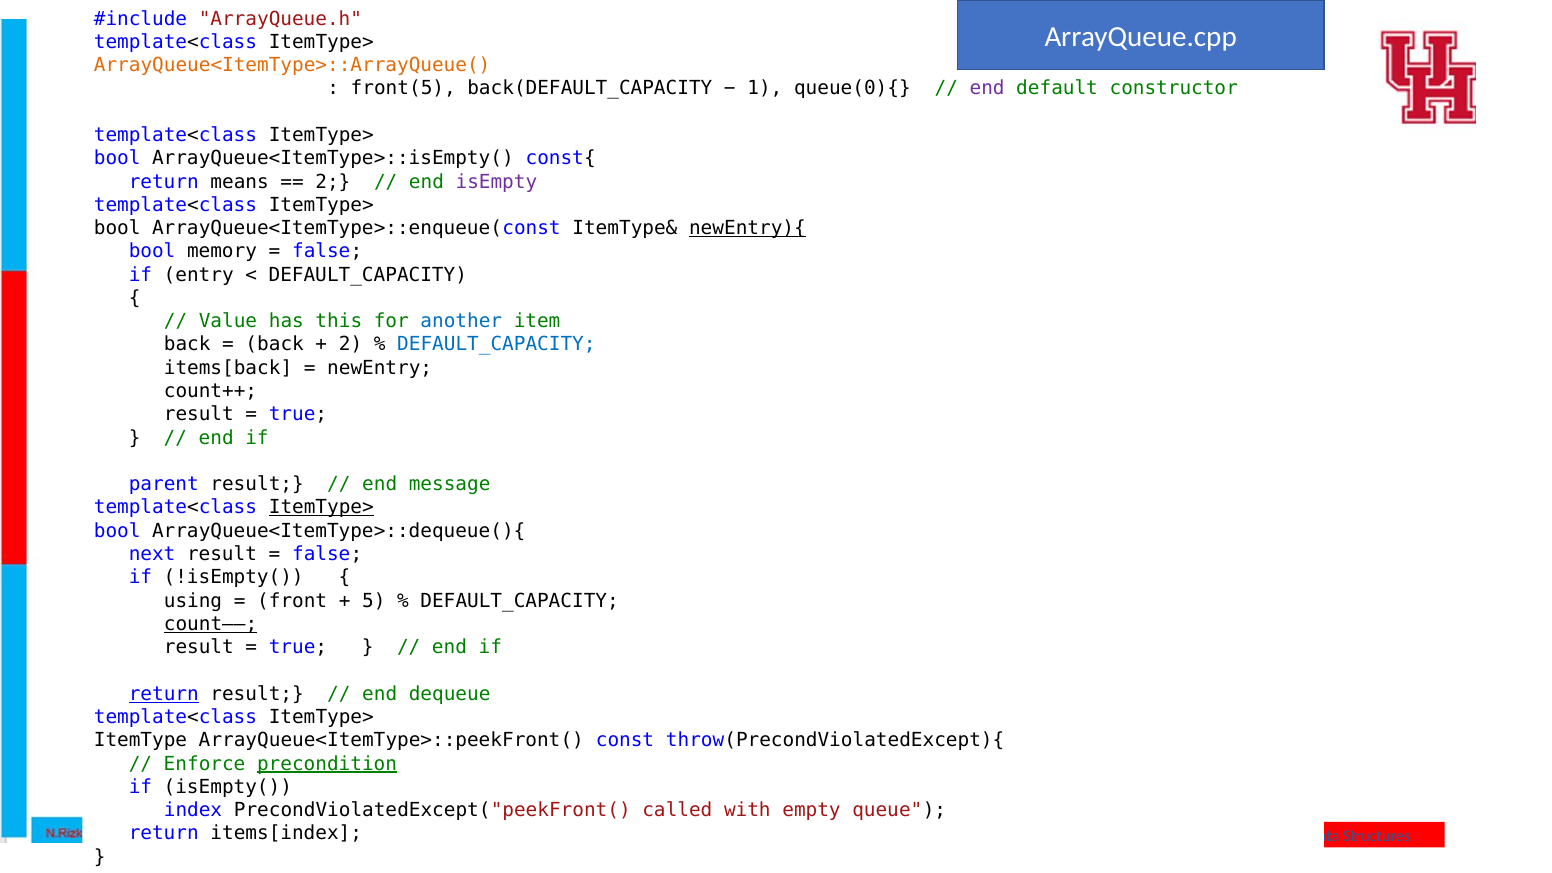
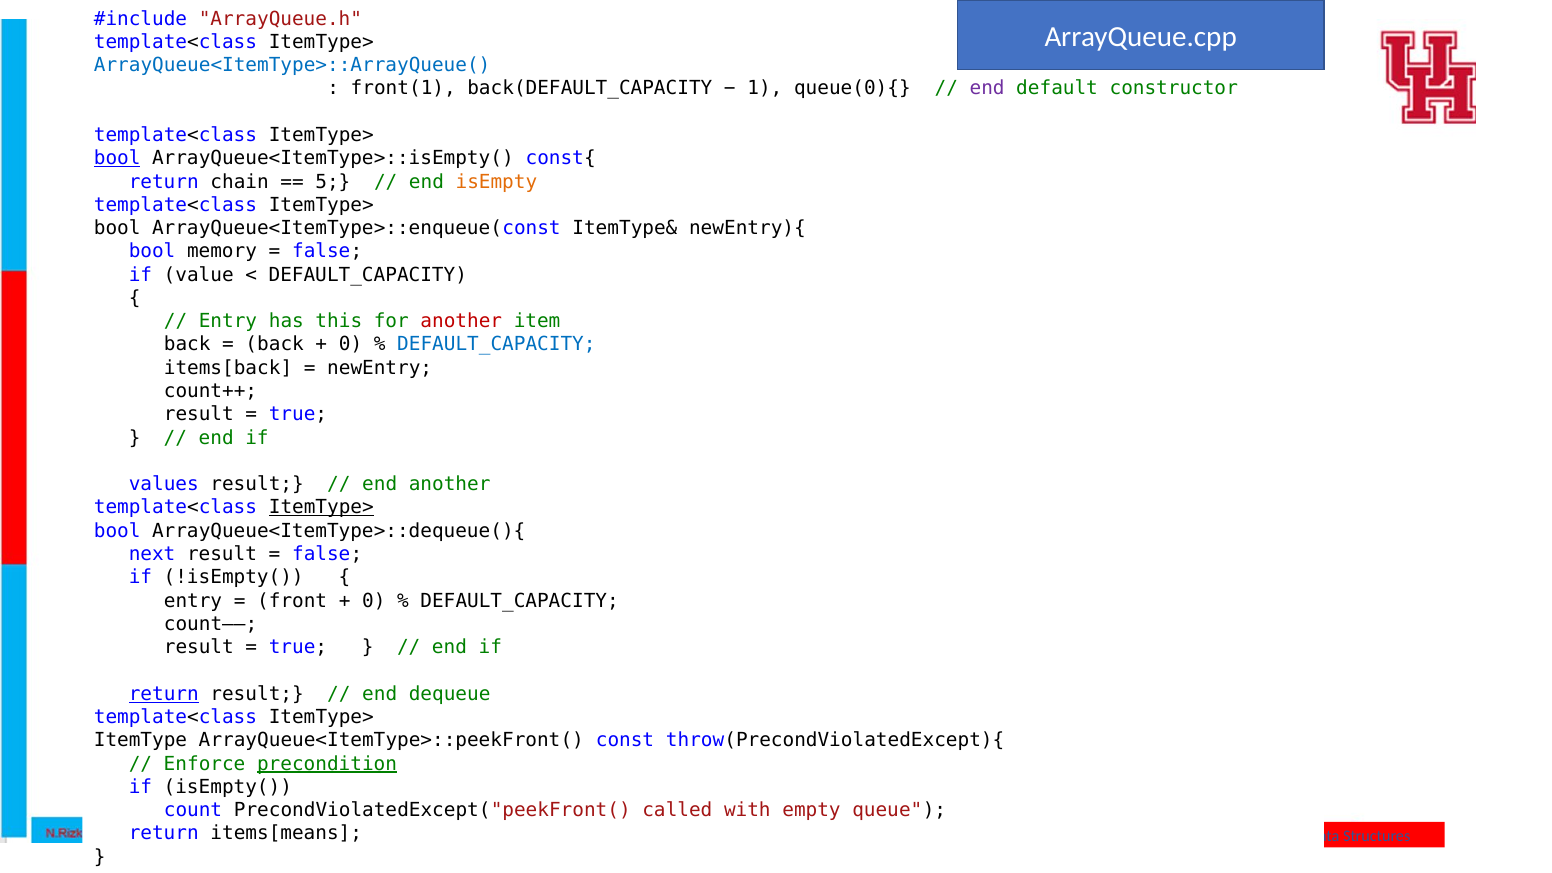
ArrayQueue<ItemType>::ArrayQueue( colour: orange -> blue
front(5: front(5 -> front(1
bool at (117, 158) underline: none -> present
means: means -> chain
2 at (333, 182): 2 -> 5
isEmpty colour: purple -> orange
newEntry){ underline: present -> none
entry: entry -> value
Value at (228, 321): Value -> Entry
another at (461, 321) colour: blue -> red
2 at (351, 345): 2 -> 0
parent: parent -> values
end message: message -> another
using at (193, 601): using -> entry
5 at (374, 601): 5 -> 0
count–– underline: present -> none
index: index -> count
items[index: items[index -> items[means
